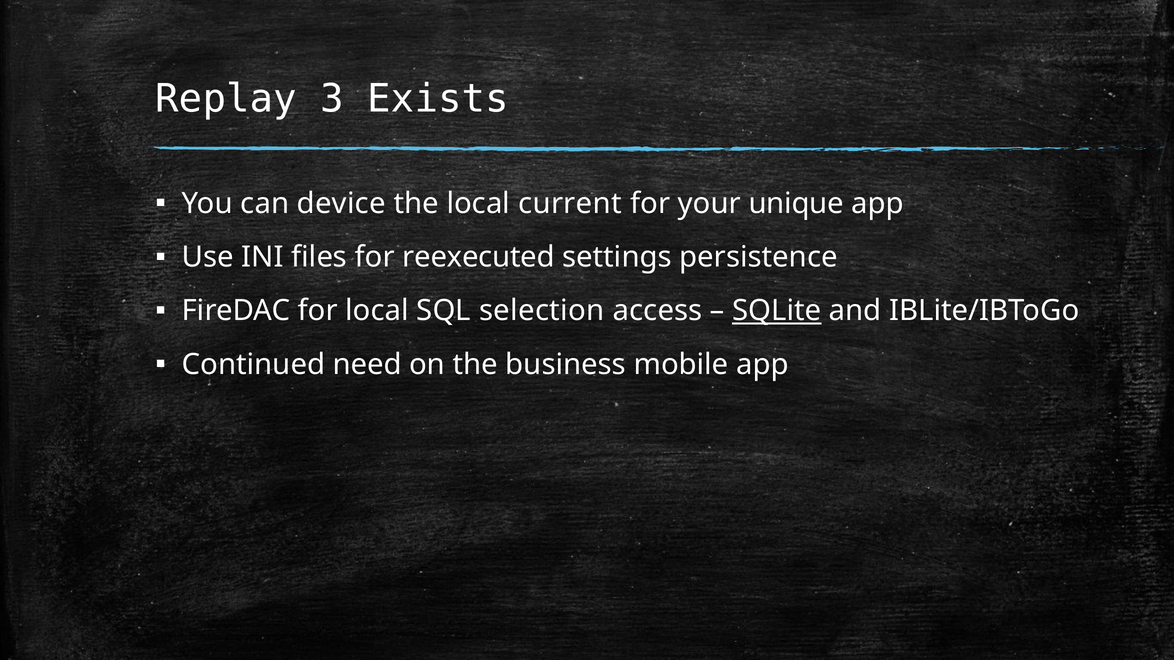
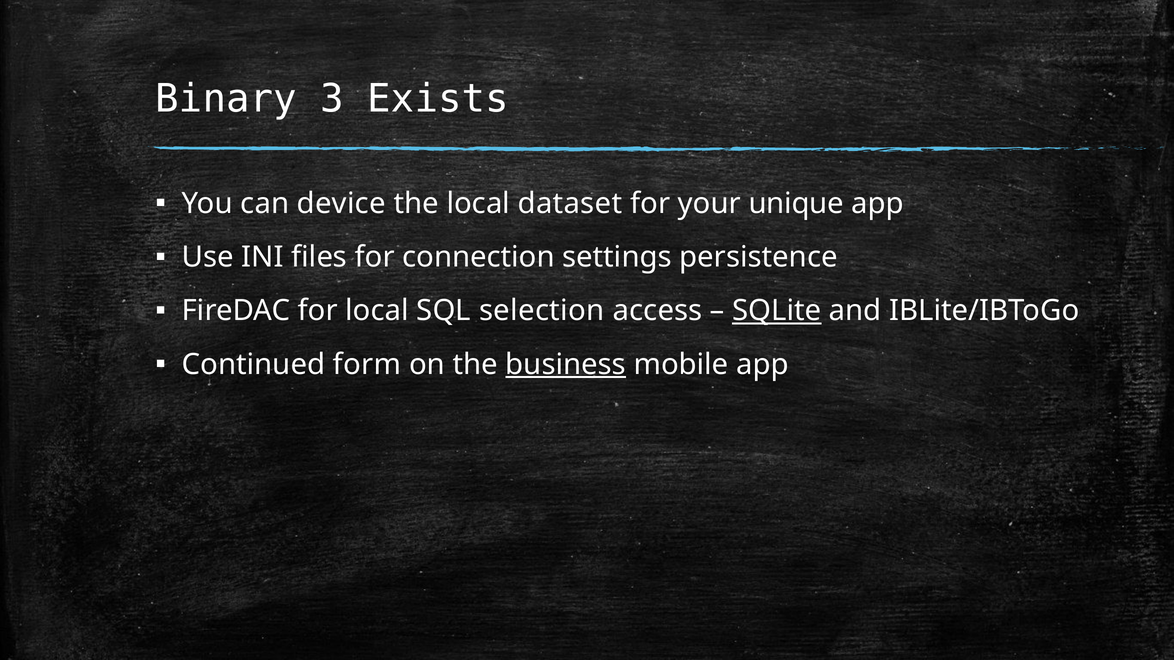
Replay: Replay -> Binary
current: current -> dataset
reexecuted: reexecuted -> connection
need: need -> form
business underline: none -> present
